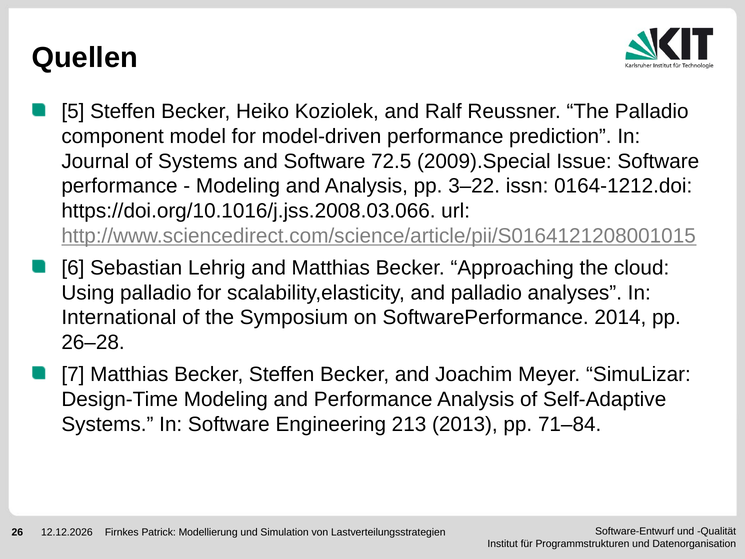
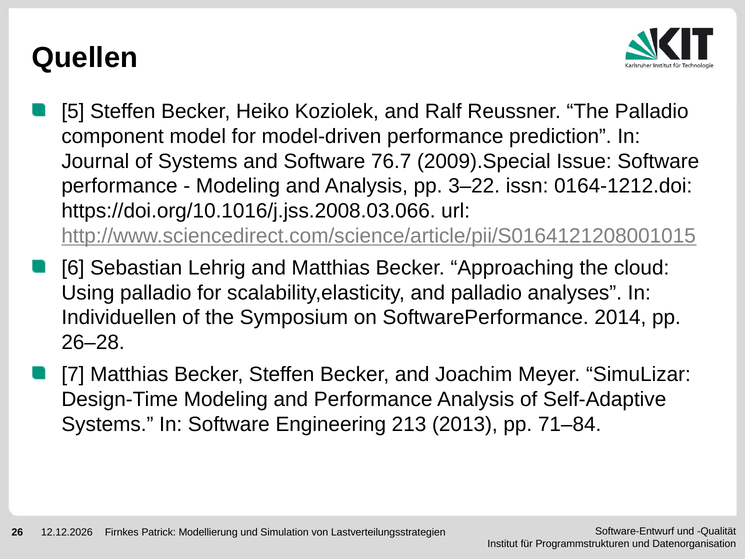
72.5: 72.5 -> 76.7
International: International -> Individuellen
